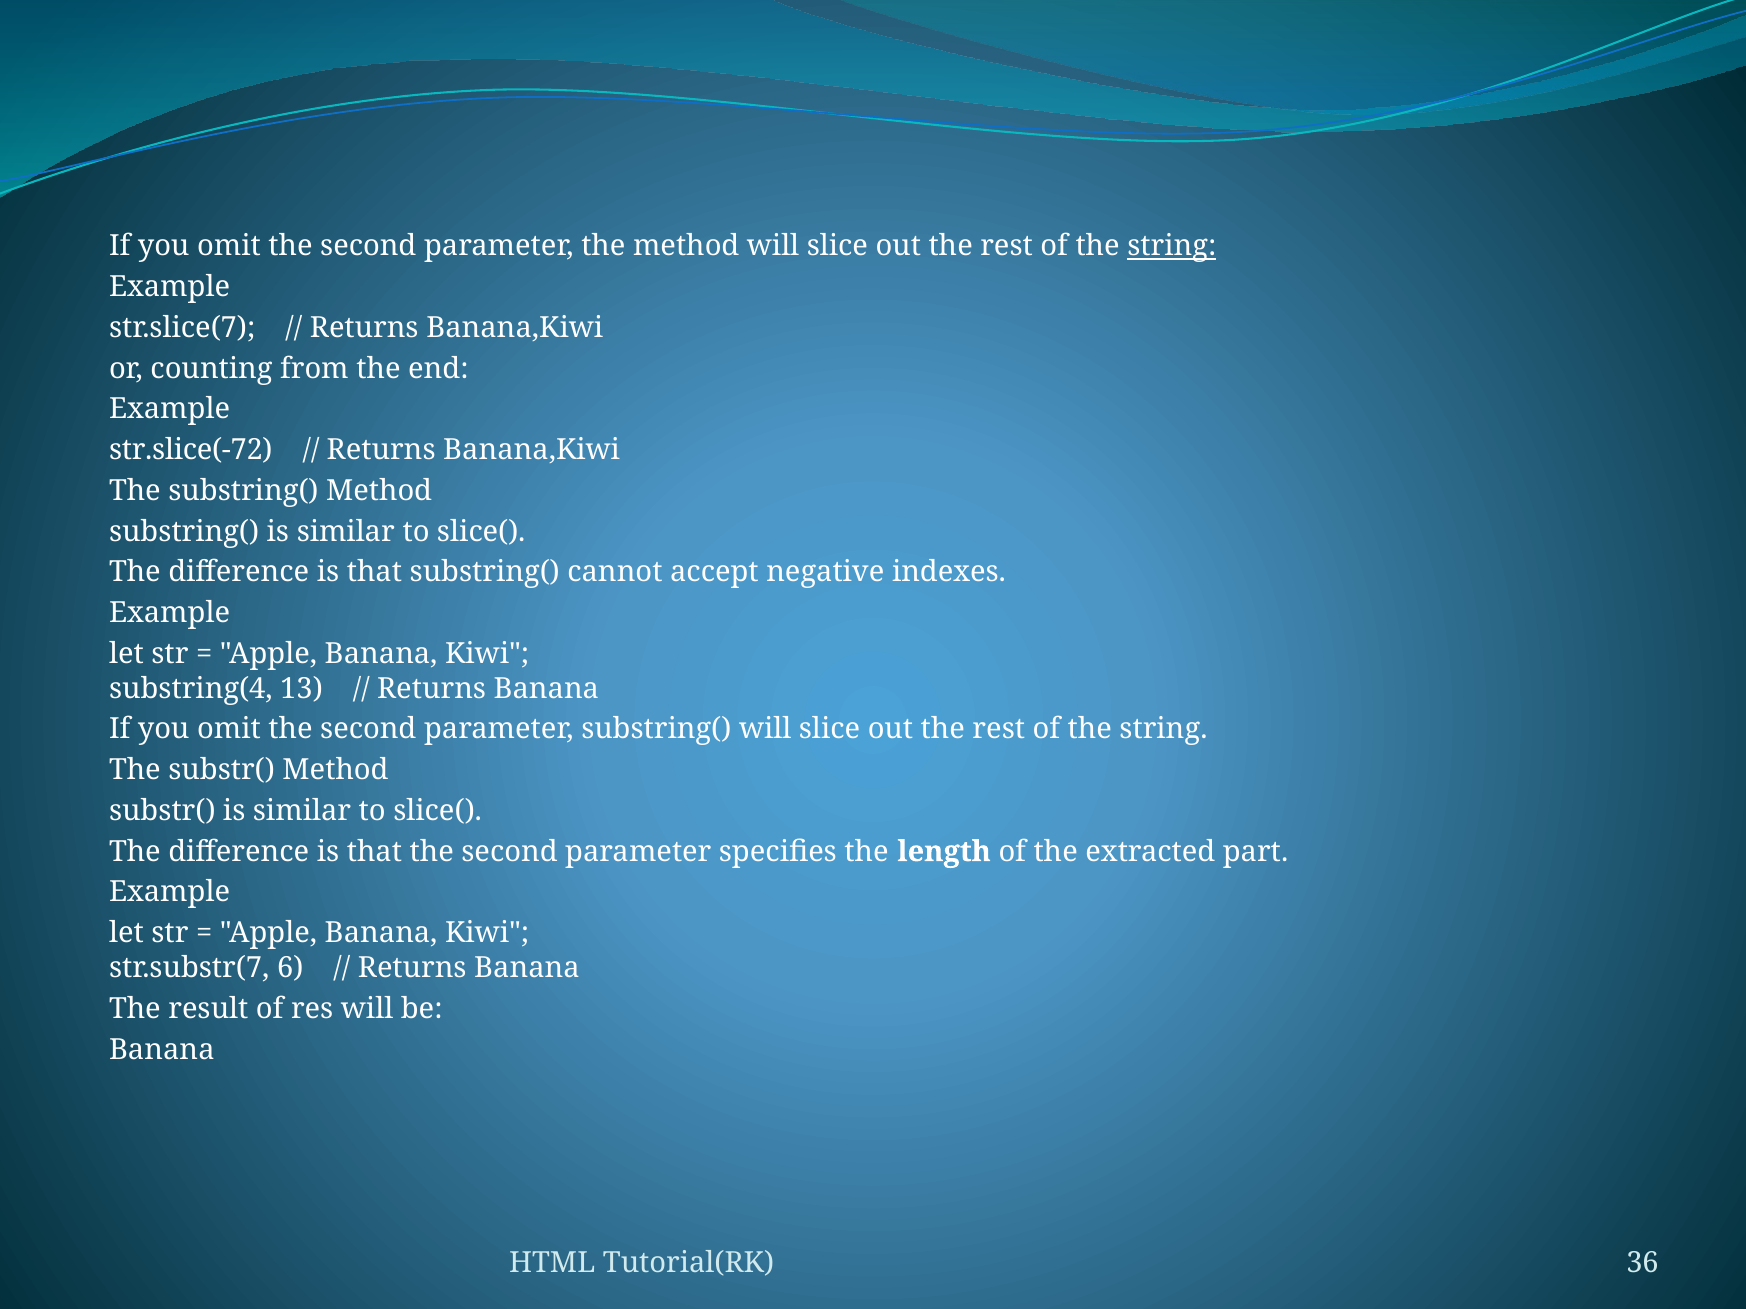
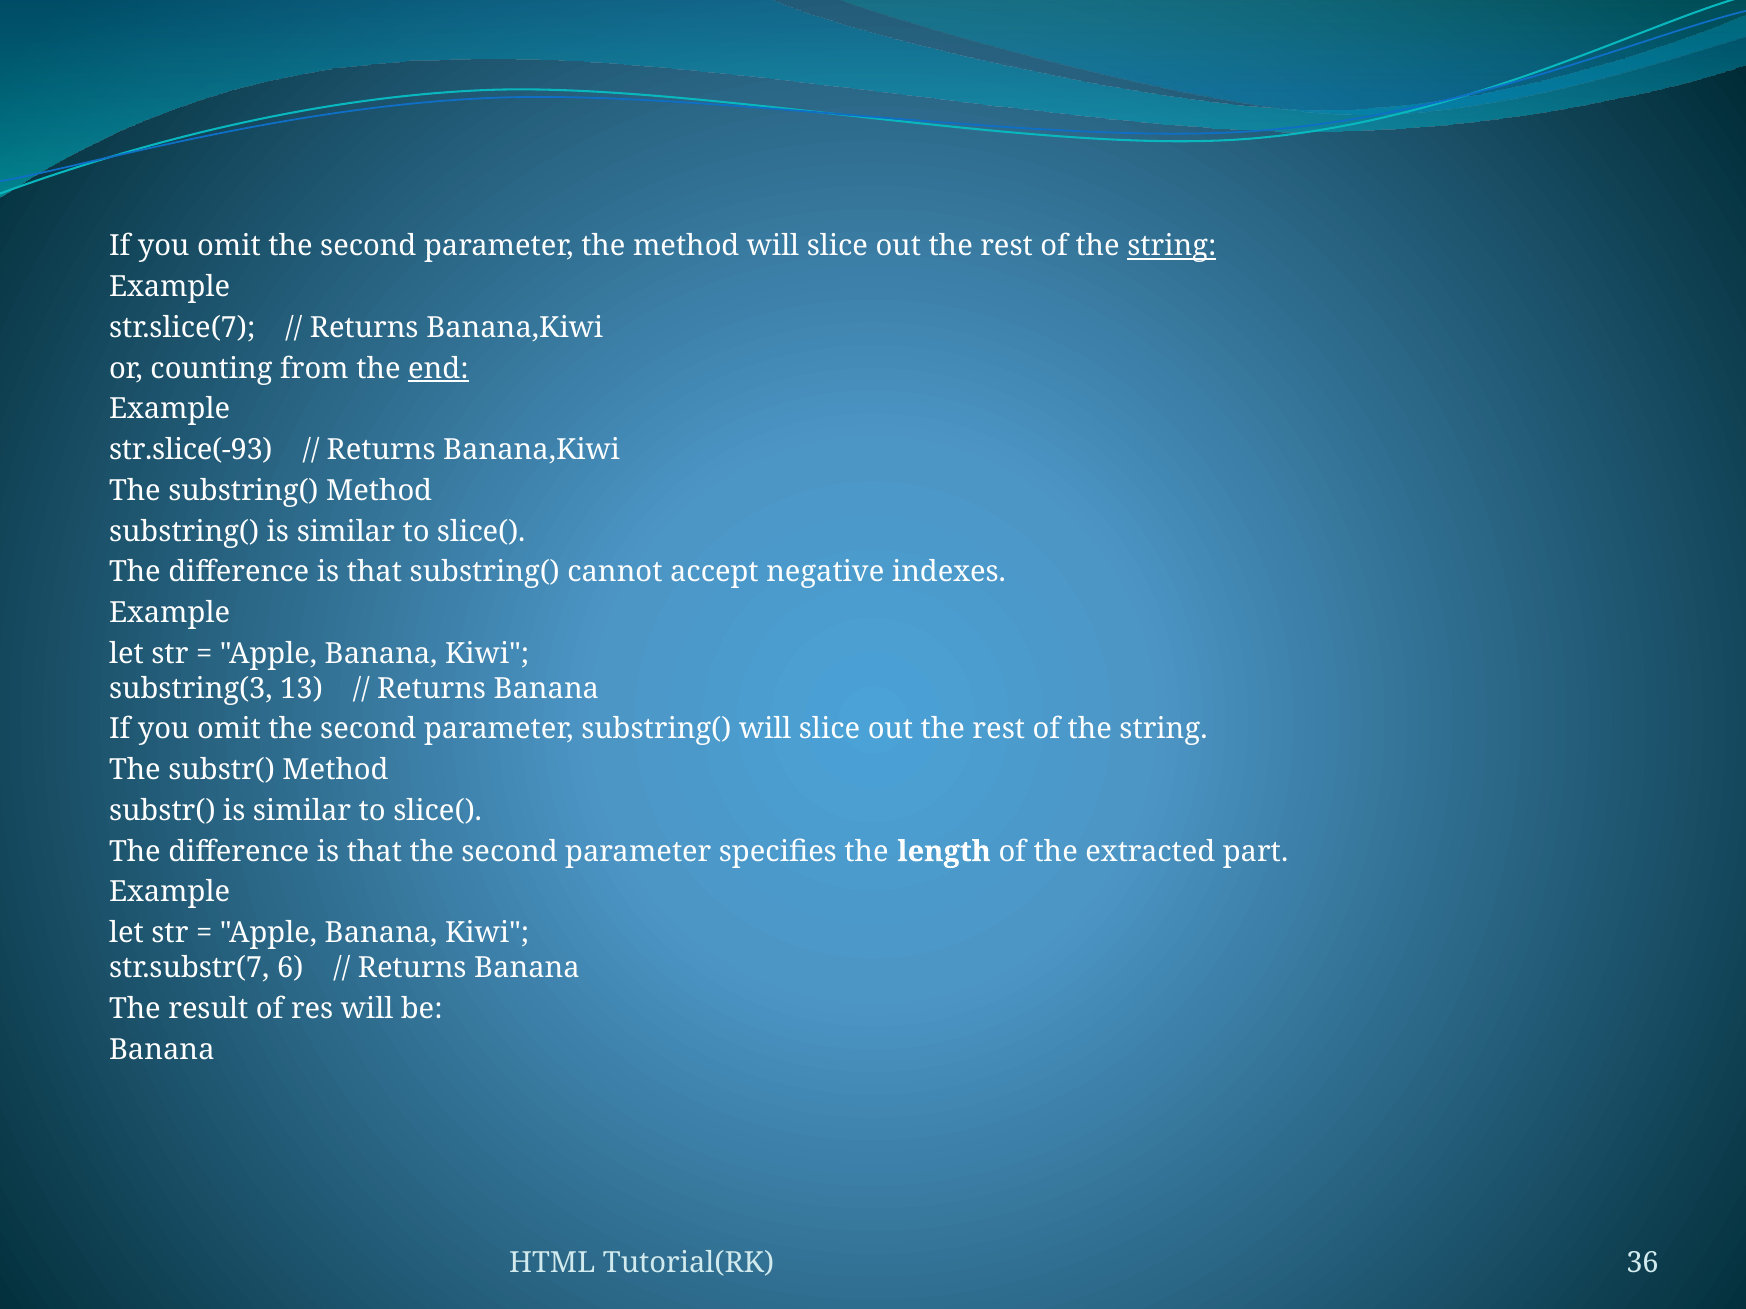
end underline: none -> present
str.slice(-72: str.slice(-72 -> str.slice(-93
substring(4: substring(4 -> substring(3
